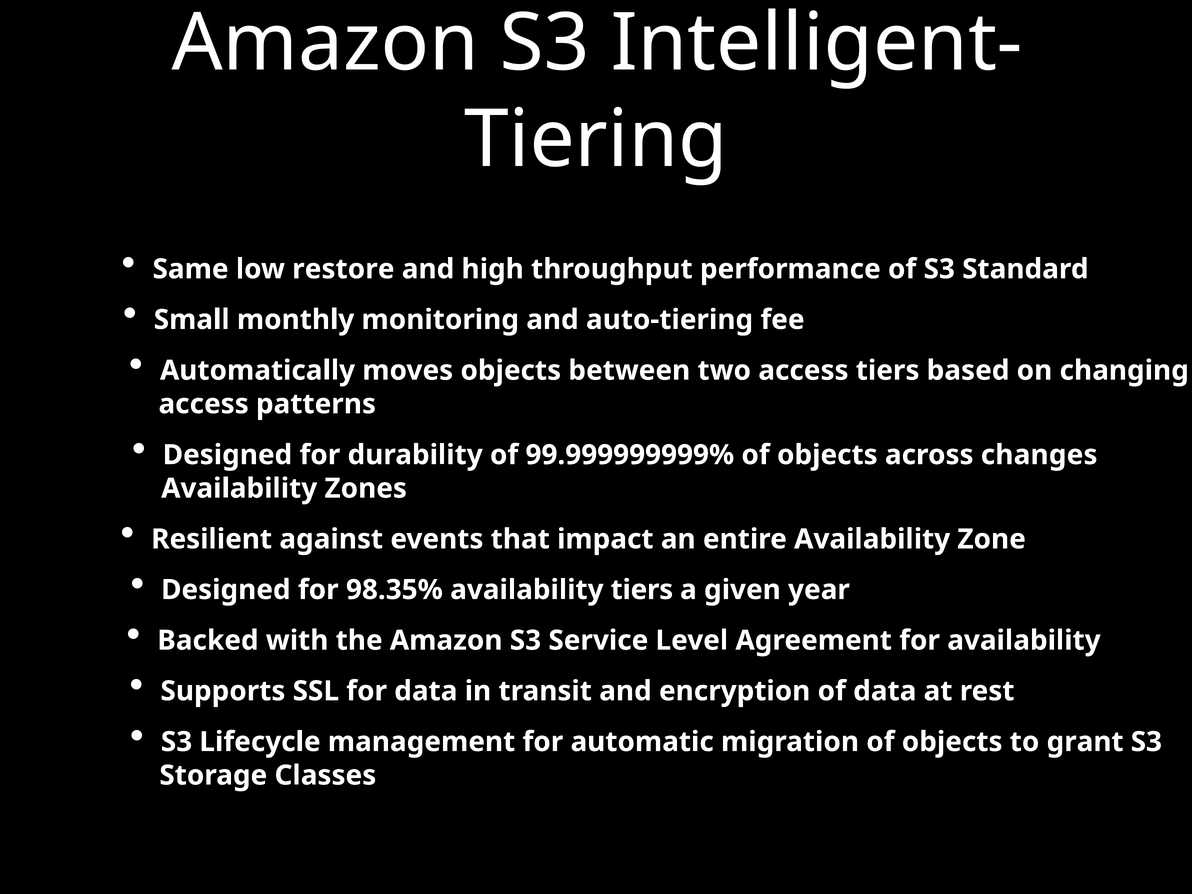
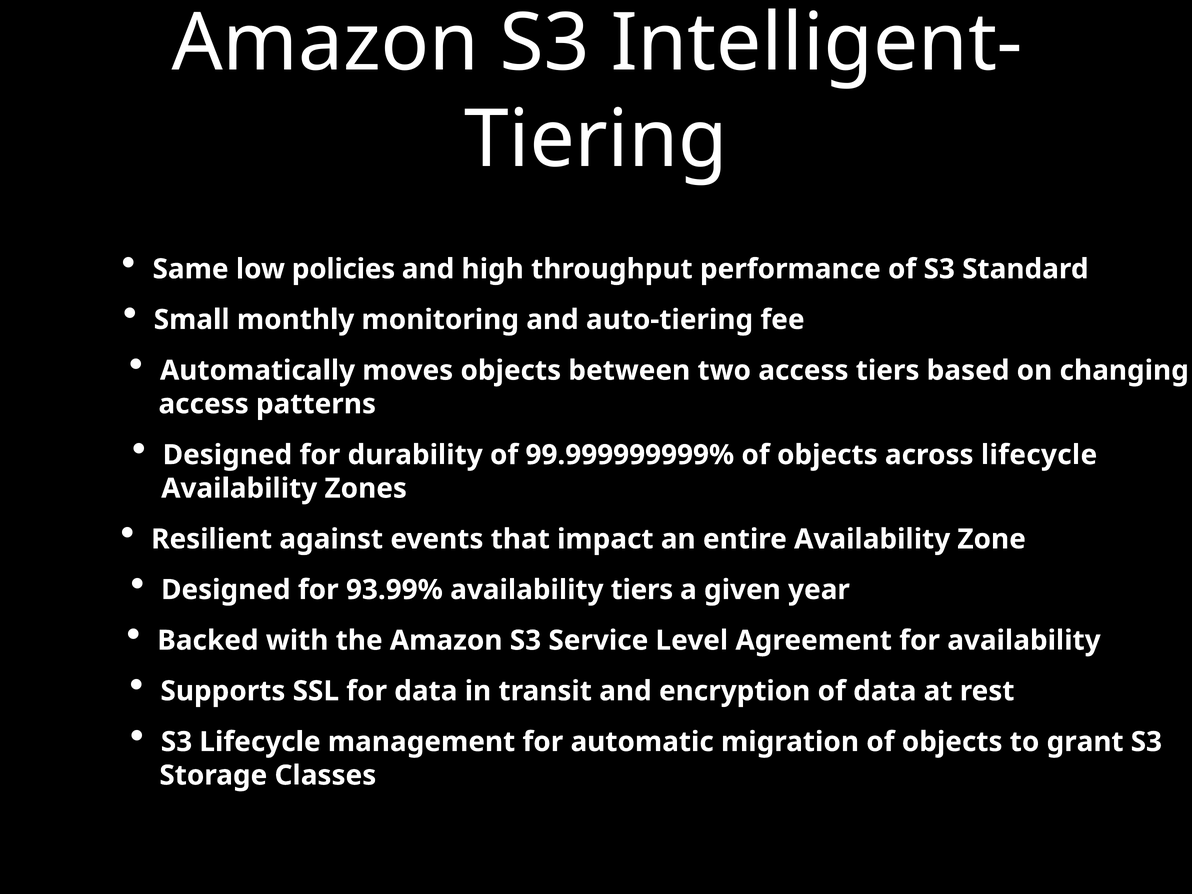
restore: restore -> policies
across changes: changes -> lifecycle
98.35%: 98.35% -> 93.99%
